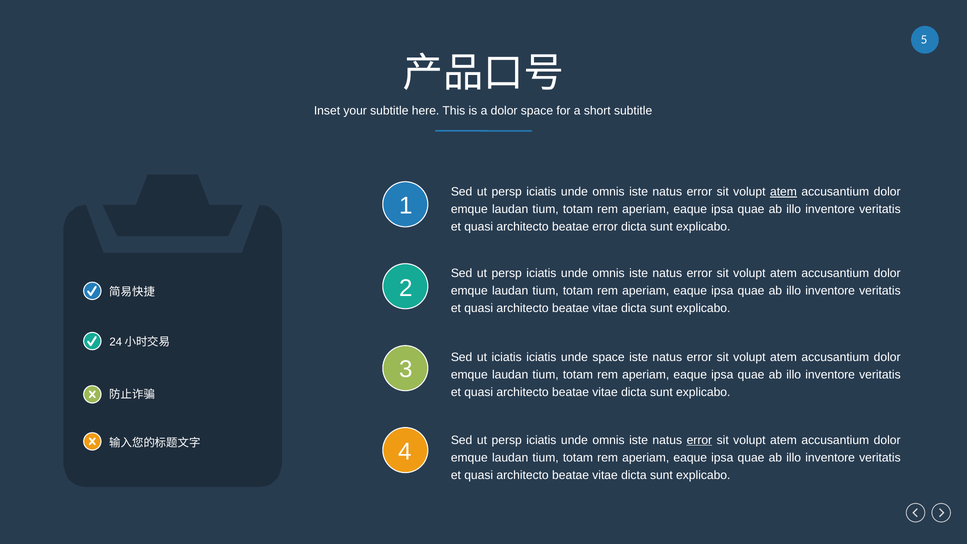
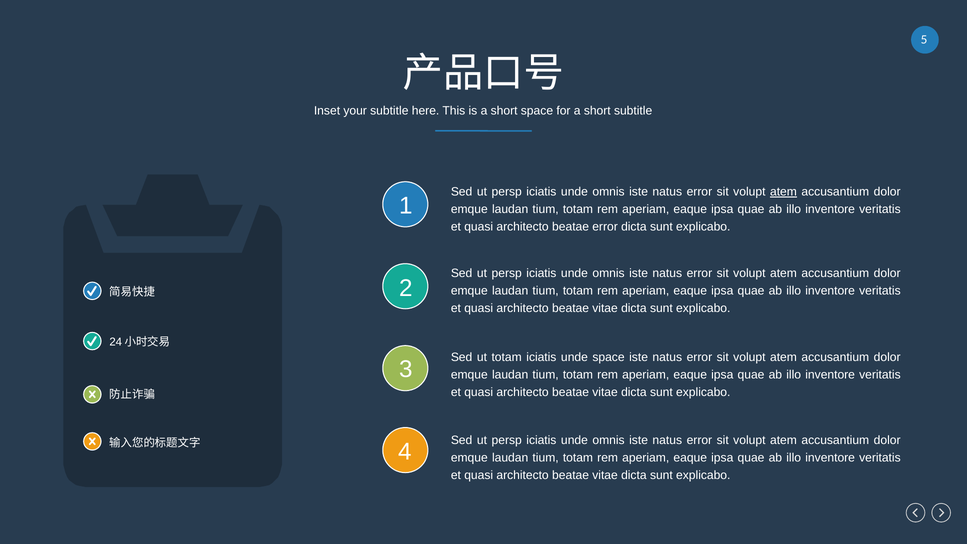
is a dolor: dolor -> short
ut iciatis: iciatis -> totam
error at (699, 440) underline: present -> none
